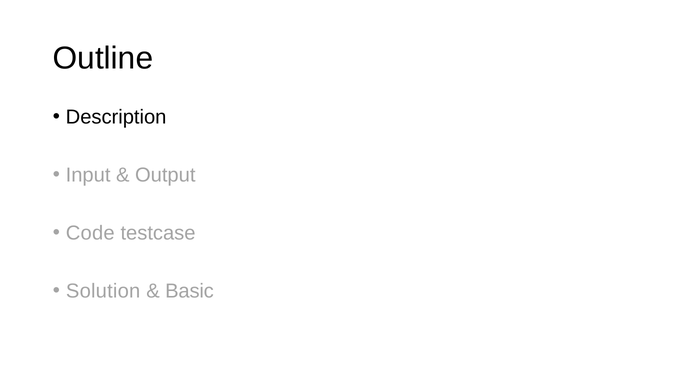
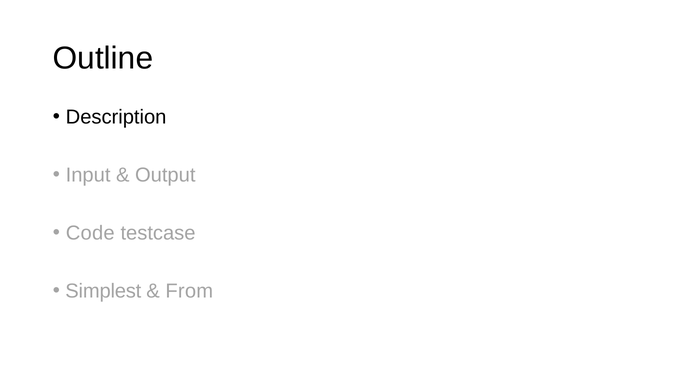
Solution: Solution -> Simplest
Basic: Basic -> From
